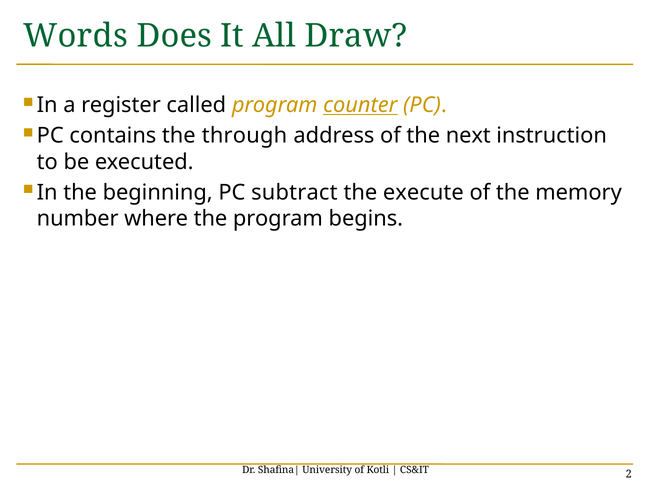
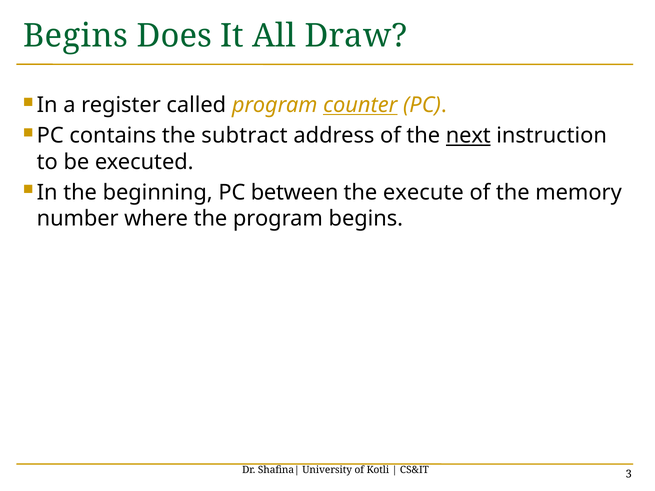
Words at (75, 36): Words -> Begins
through: through -> subtract
next underline: none -> present
subtract: subtract -> between
2: 2 -> 3
